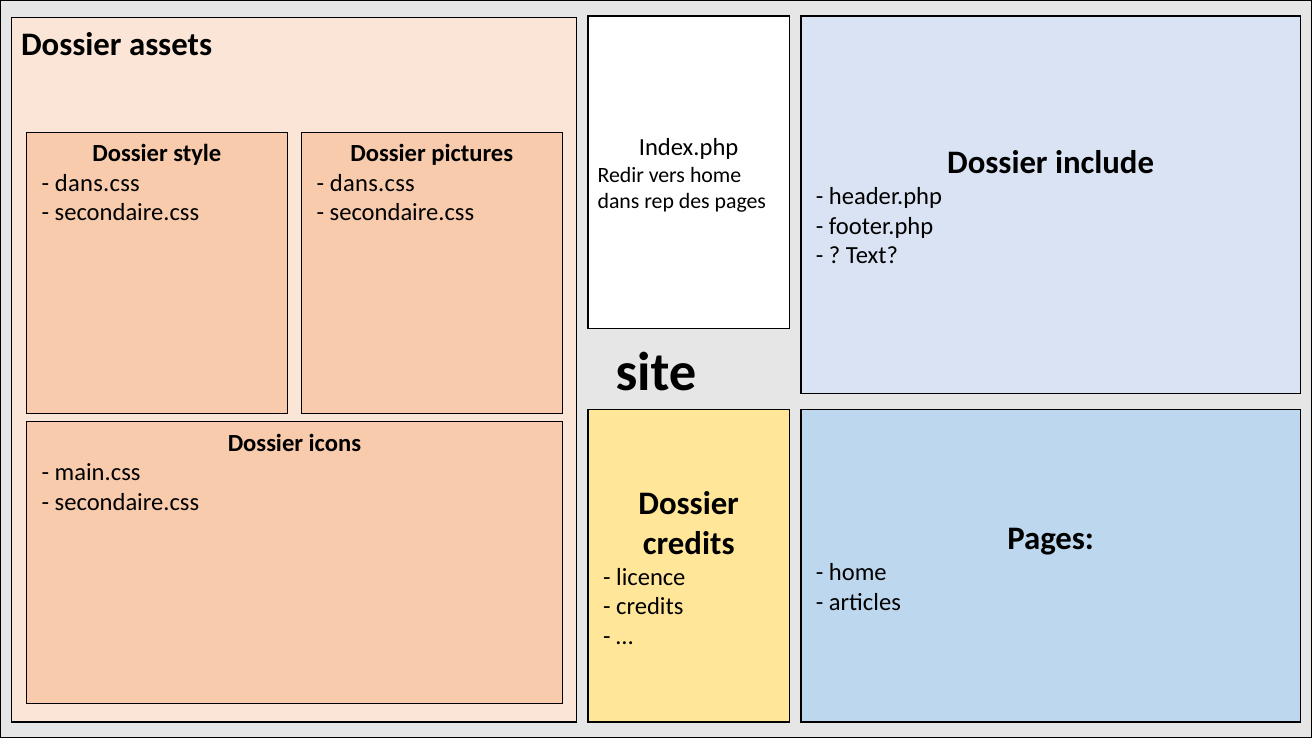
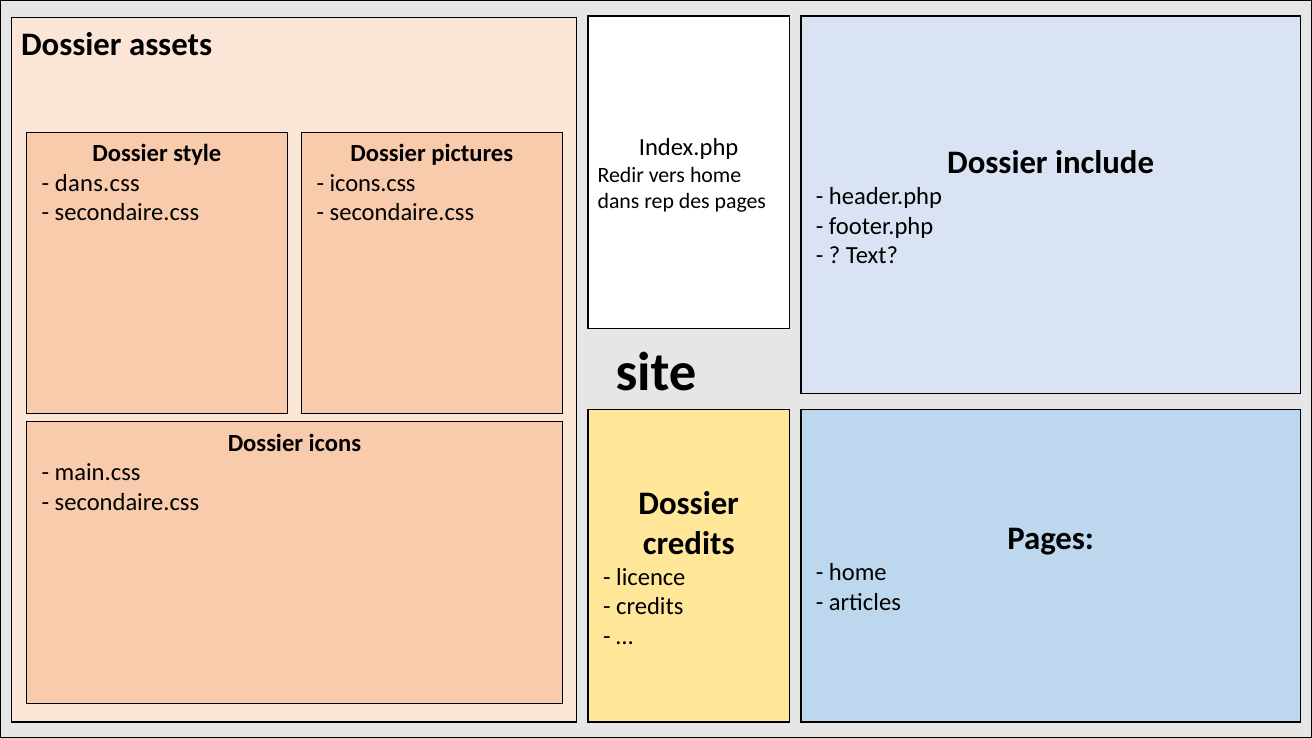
dans.css at (372, 183): dans.css -> icons.css
